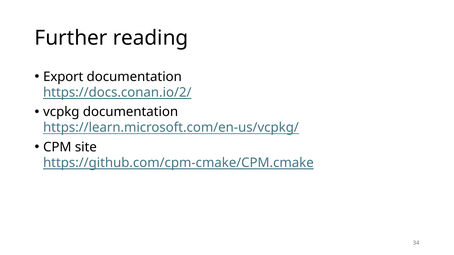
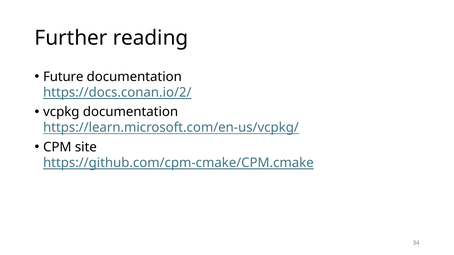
Export: Export -> Future
